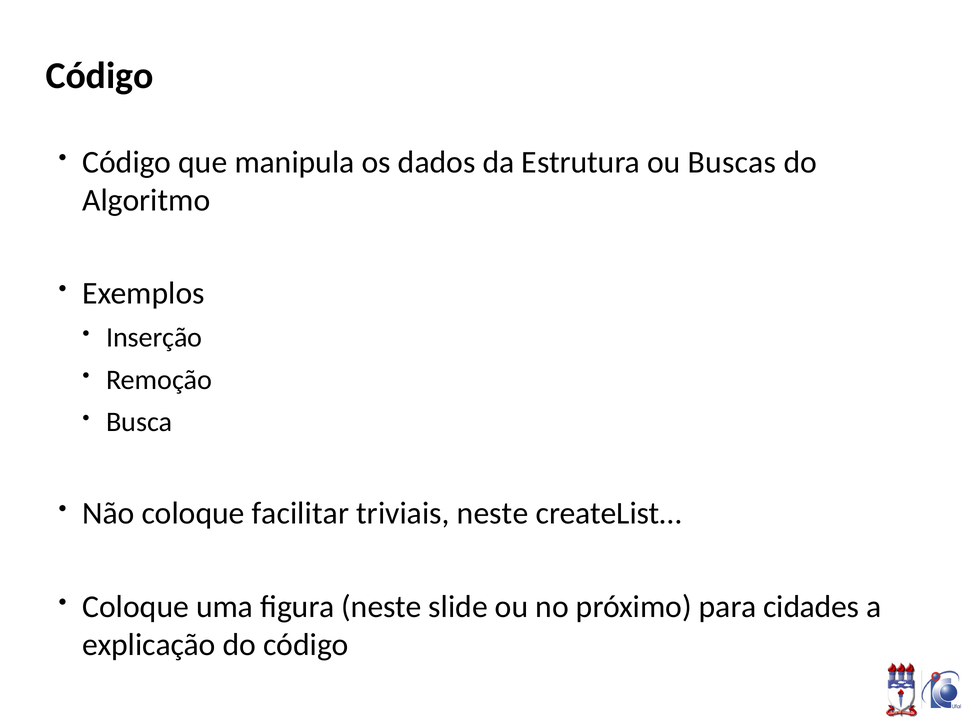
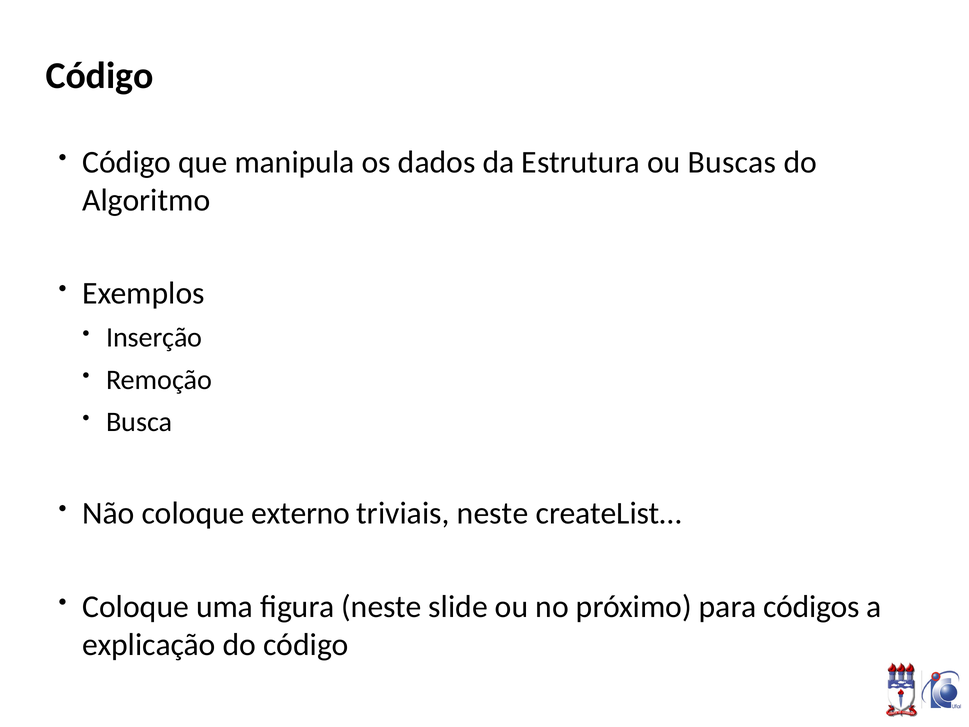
facilitar: facilitar -> externo
cidades: cidades -> códigos
